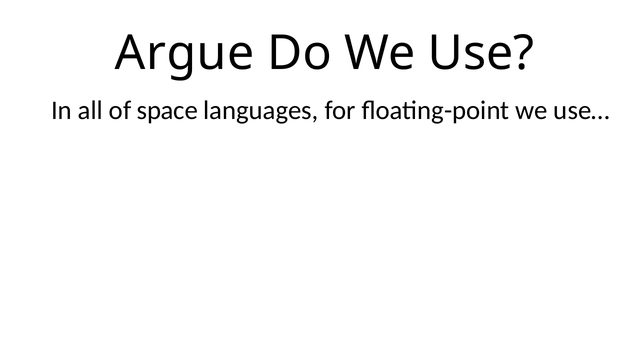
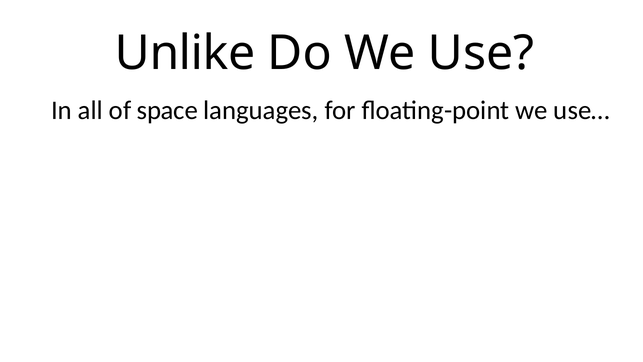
Argue: Argue -> Unlike
